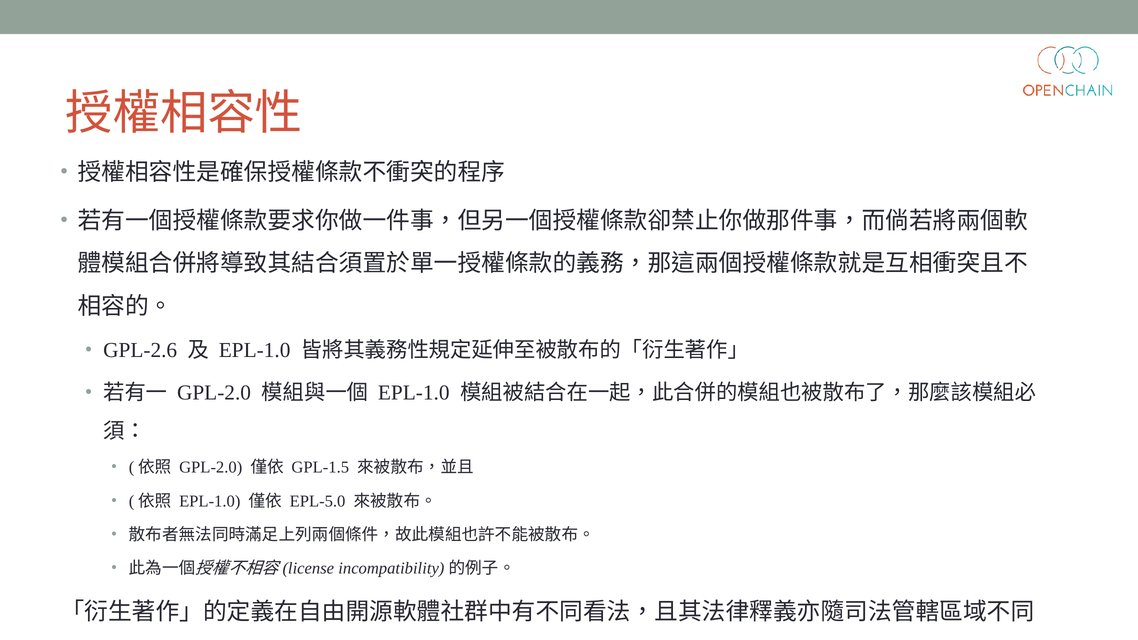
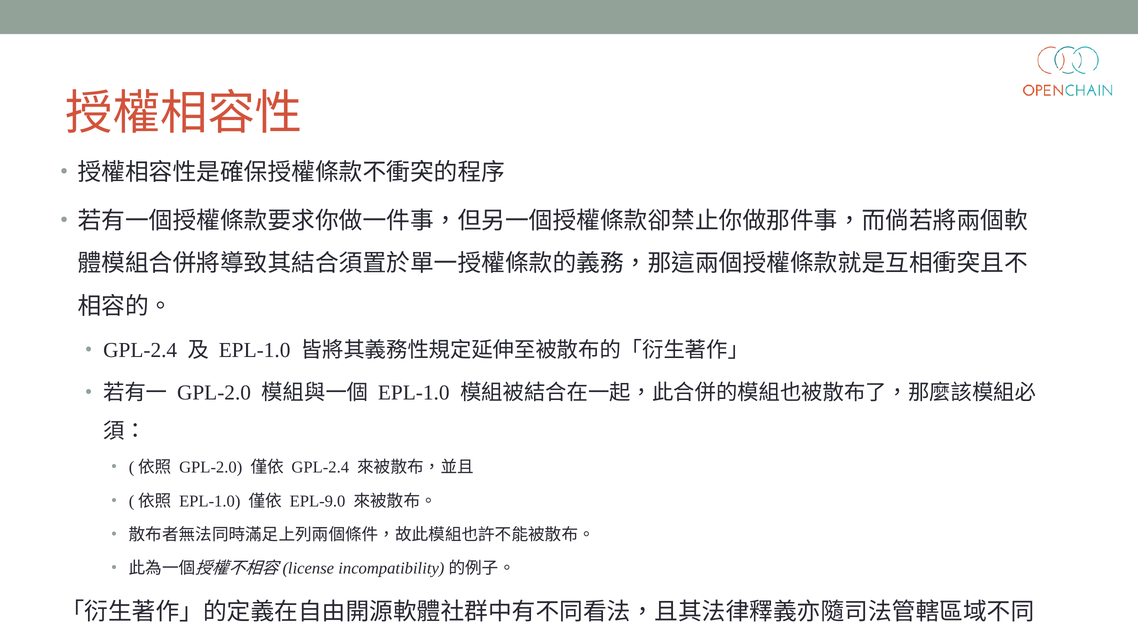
GPL-2.6 at (140, 350): GPL-2.6 -> GPL-2.4
GPL-1.5 at (320, 468): GPL-1.5 -> GPL-2.4
EPL-5.0: EPL-5.0 -> EPL-9.0
